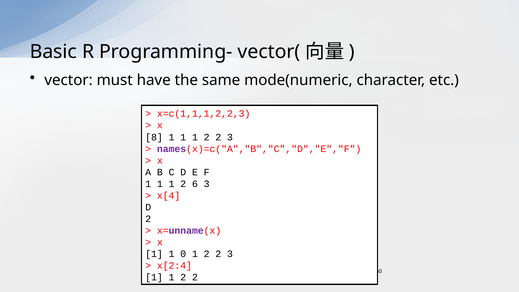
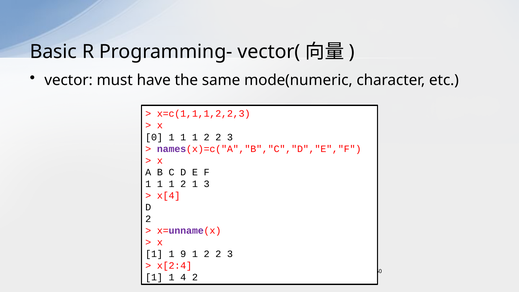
8: 8 -> 0
2 6: 6 -> 1
0: 0 -> 9
2 at (183, 277): 2 -> 4
